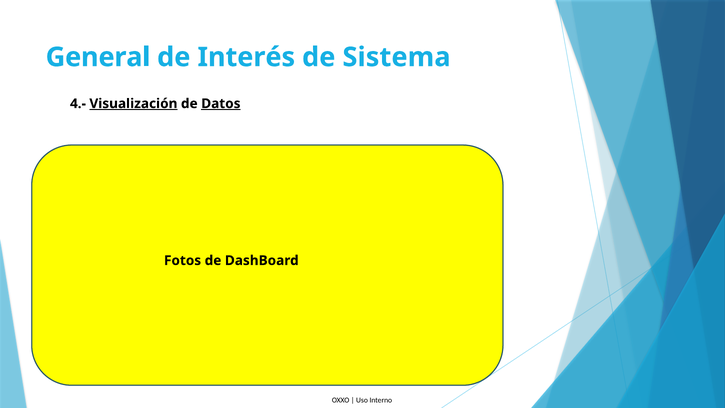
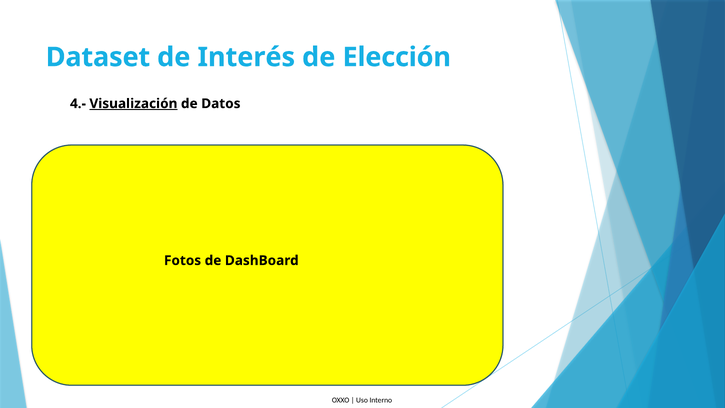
General: General -> Dataset
Sistema: Sistema -> Elección
Datos underline: present -> none
